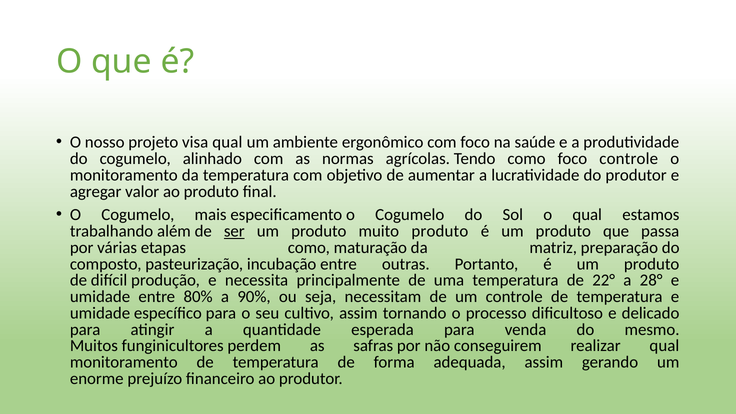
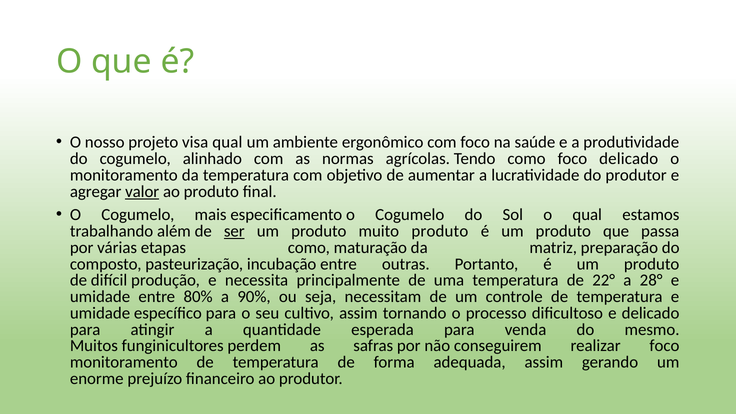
foco controle: controle -> delicado
valor underline: none -> present
realizar qual: qual -> foco
